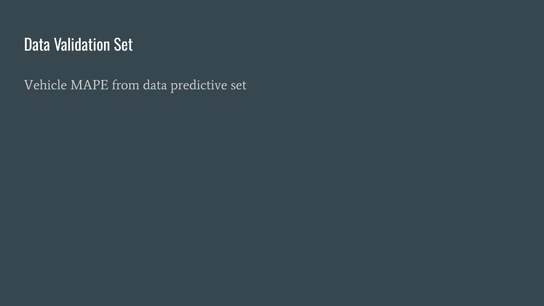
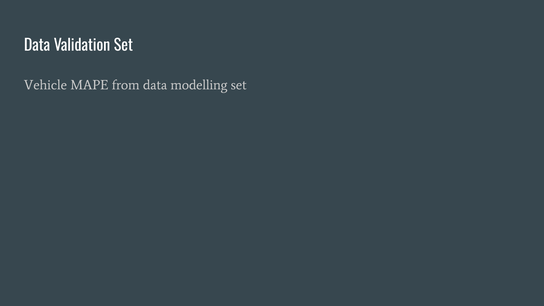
predictive: predictive -> modelling
